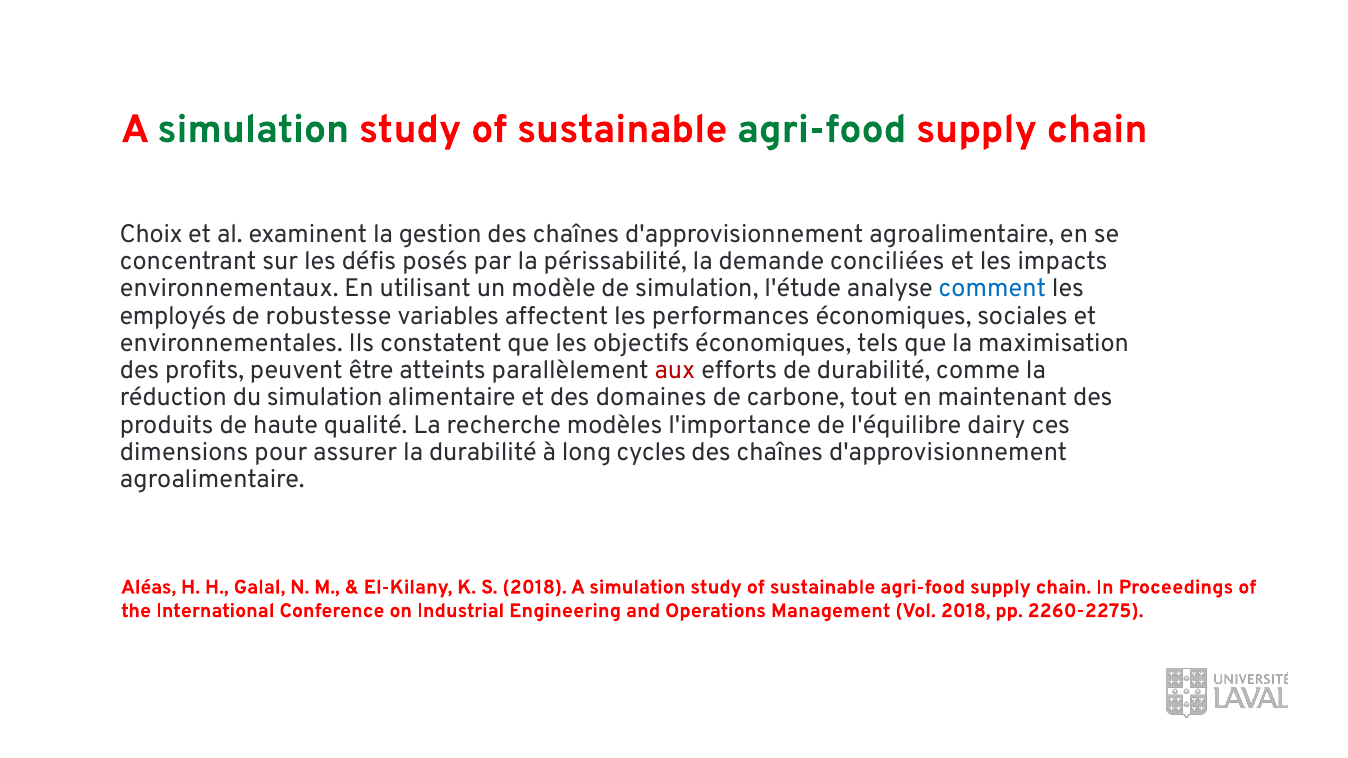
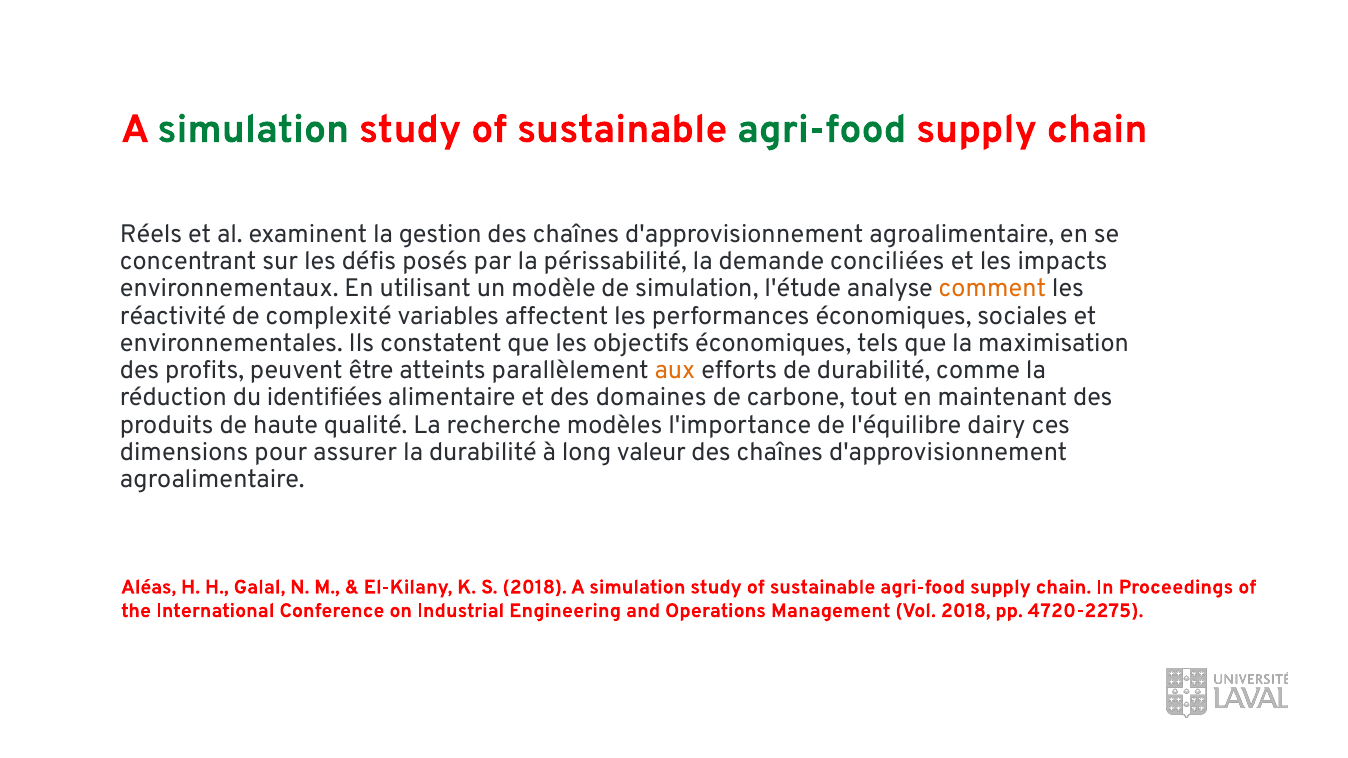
Choix: Choix -> Réels
comment colour: blue -> orange
employés: employés -> réactivité
robustesse: robustesse -> complexité
aux colour: red -> orange
du simulation: simulation -> identifiées
cycles: cycles -> valeur
2260-2275: 2260-2275 -> 4720-2275
